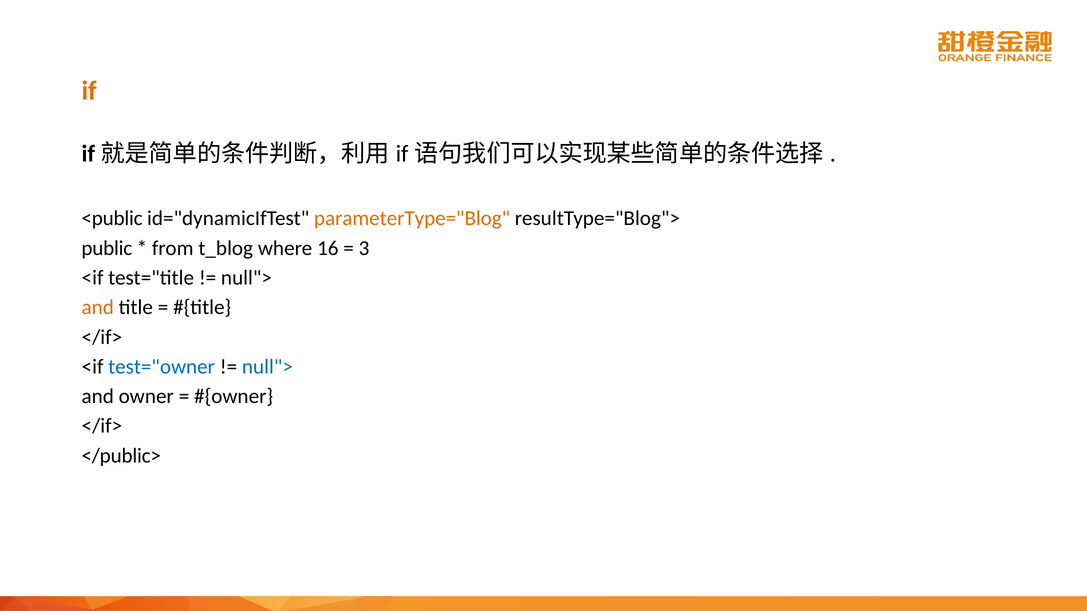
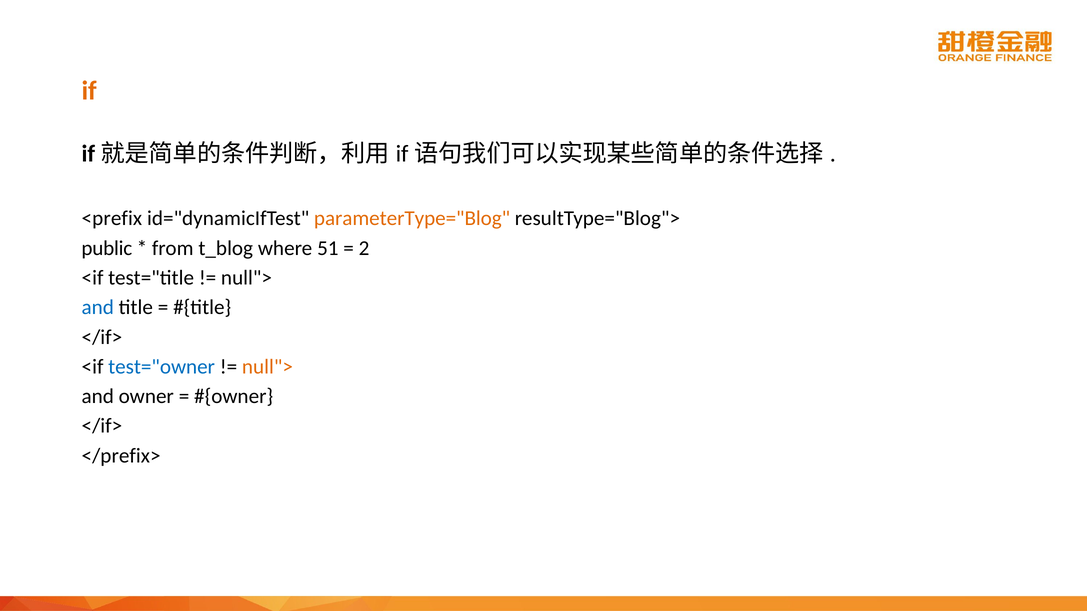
<public: <public -> <prefix
16: 16 -> 51
3: 3 -> 2
and at (98, 308) colour: orange -> blue
null"> at (267, 367) colour: blue -> orange
</public>: </public> -> </prefix>
